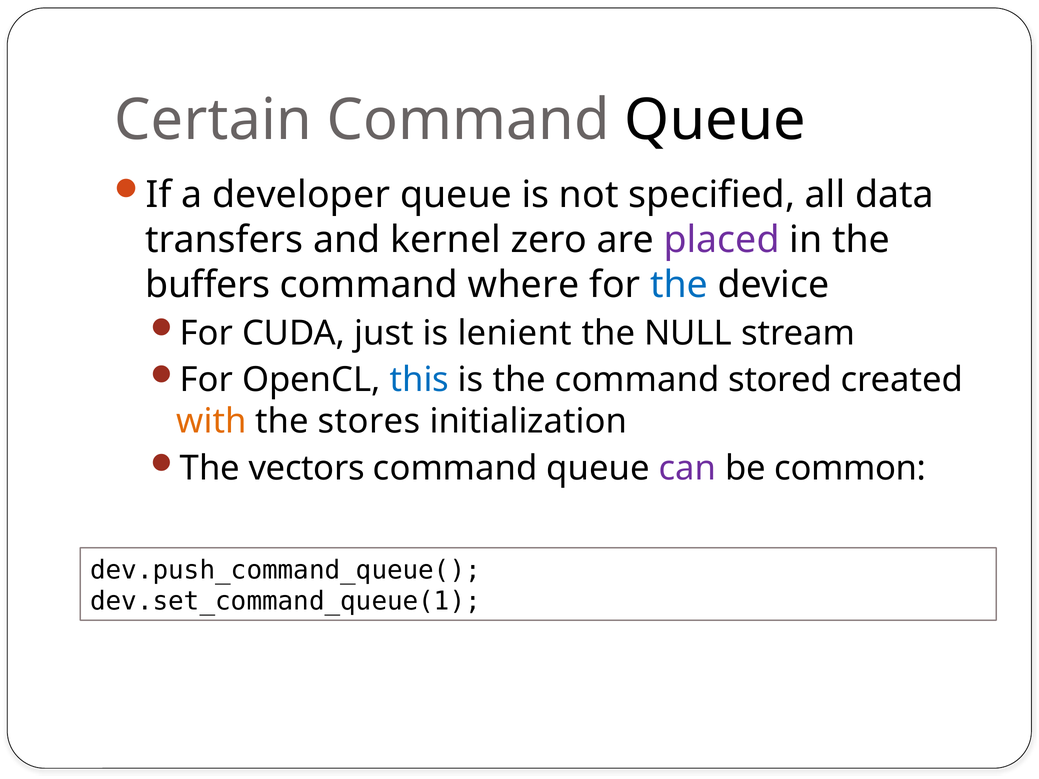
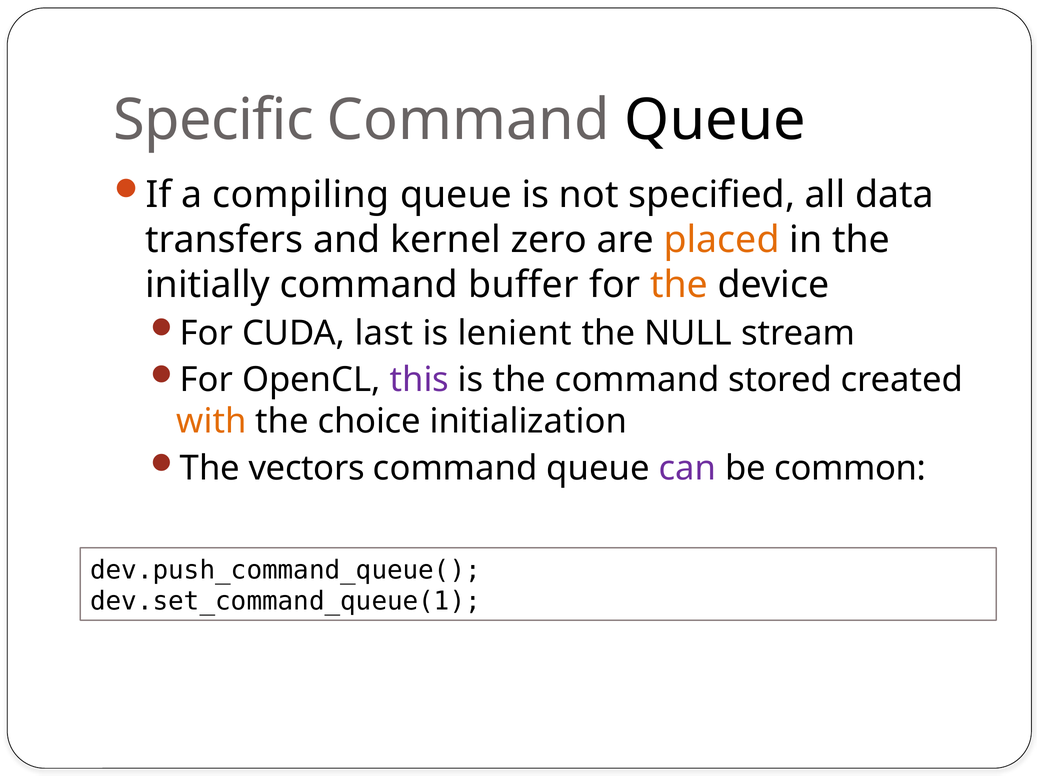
Certain: Certain -> Specific
developer: developer -> compiling
placed colour: purple -> orange
buffers: buffers -> initially
where: where -> buffer
the at (679, 285) colour: blue -> orange
just: just -> last
this colour: blue -> purple
stores: stores -> choice
